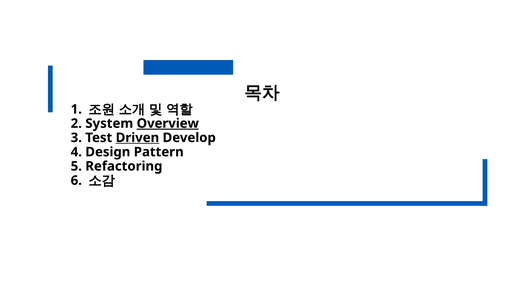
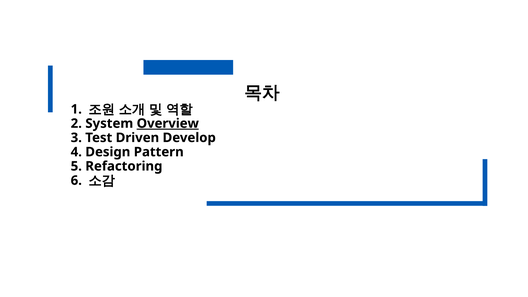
Driven underline: present -> none
